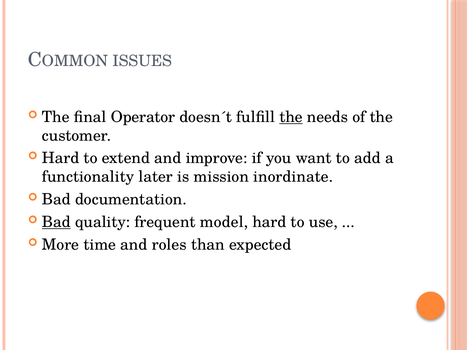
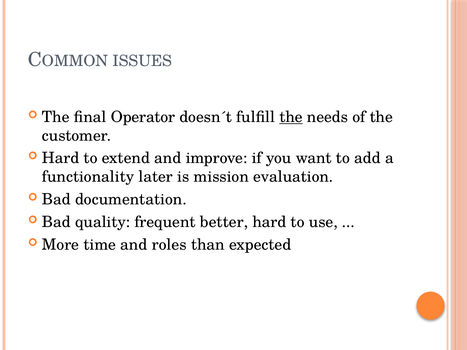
inordinate: inordinate -> evaluation
Bad at (56, 222) underline: present -> none
model: model -> better
